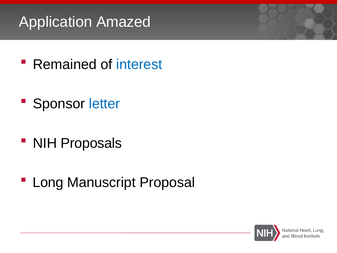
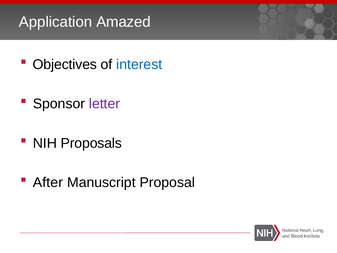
Remained: Remained -> Objectives
letter colour: blue -> purple
Long: Long -> After
